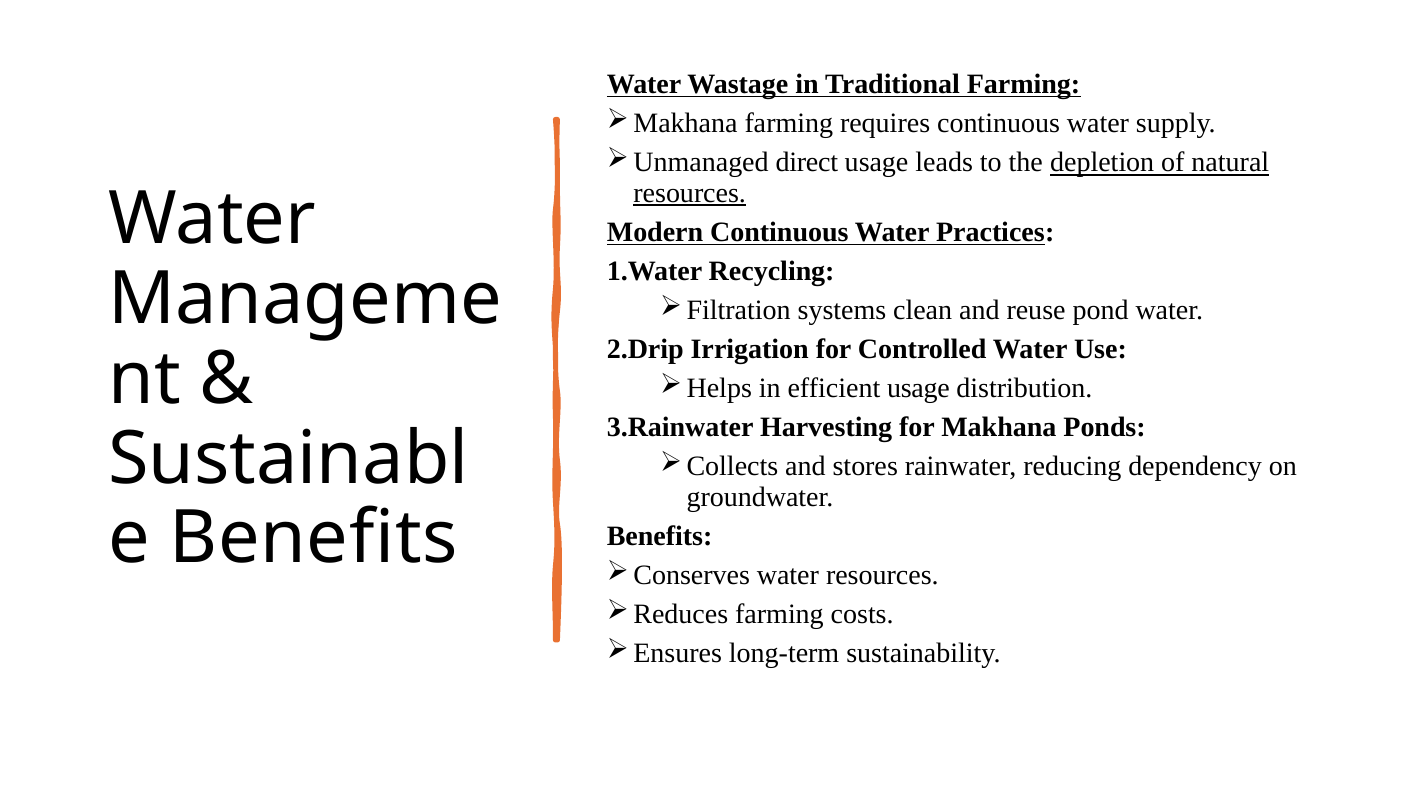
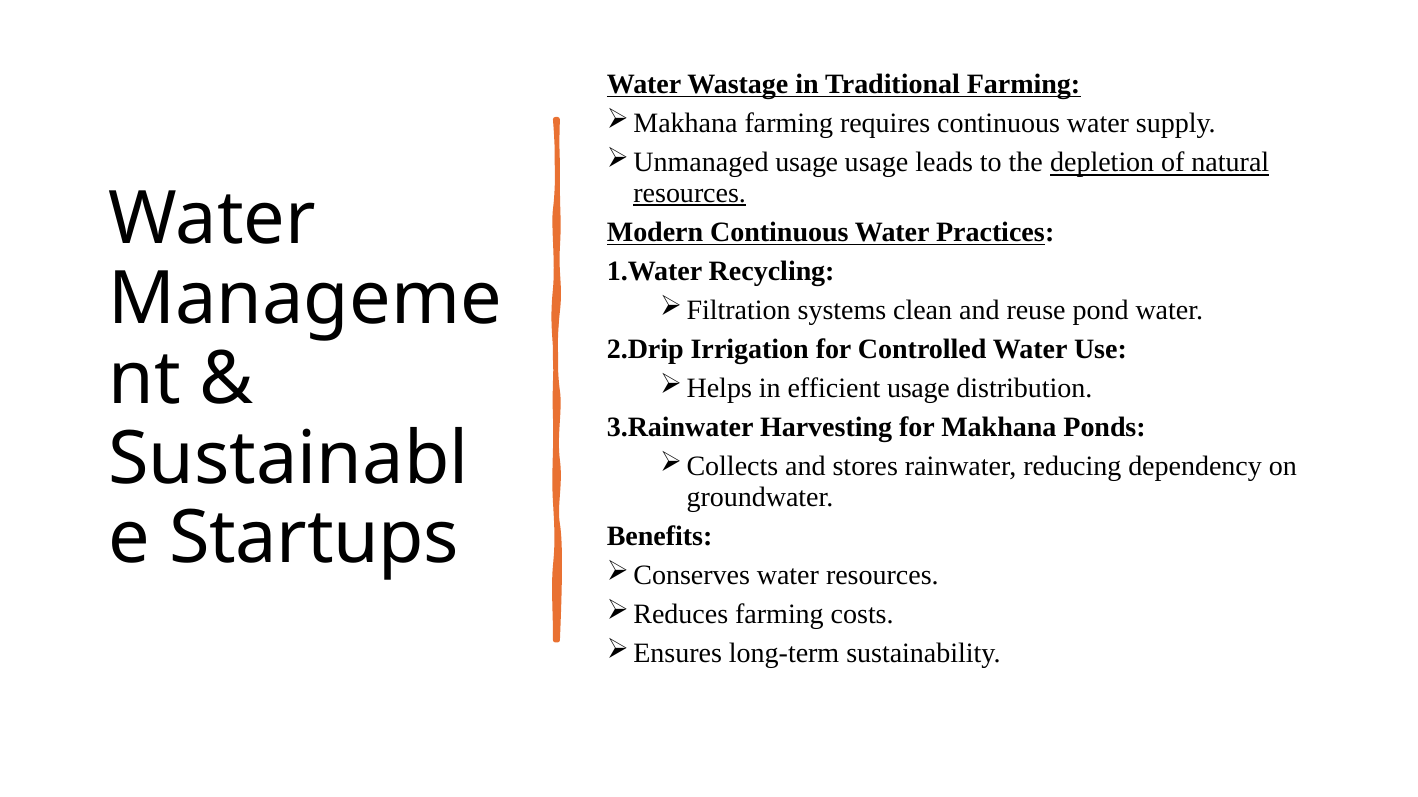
direct at (807, 163): direct -> usage
Benefits at (314, 539): Benefits -> Startups
